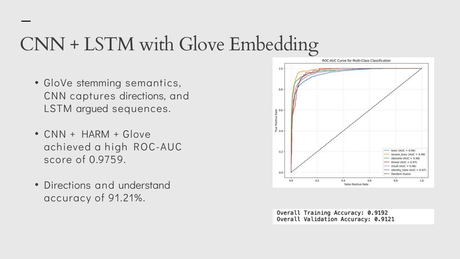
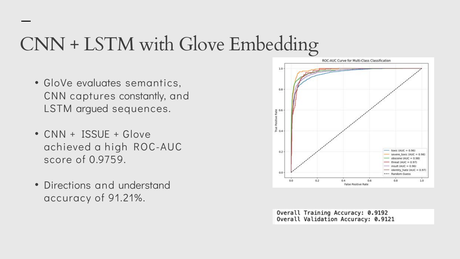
stemming: stemming -> evaluates
captures directions: directions -> constantly
HARM: HARM -> ISSUE
